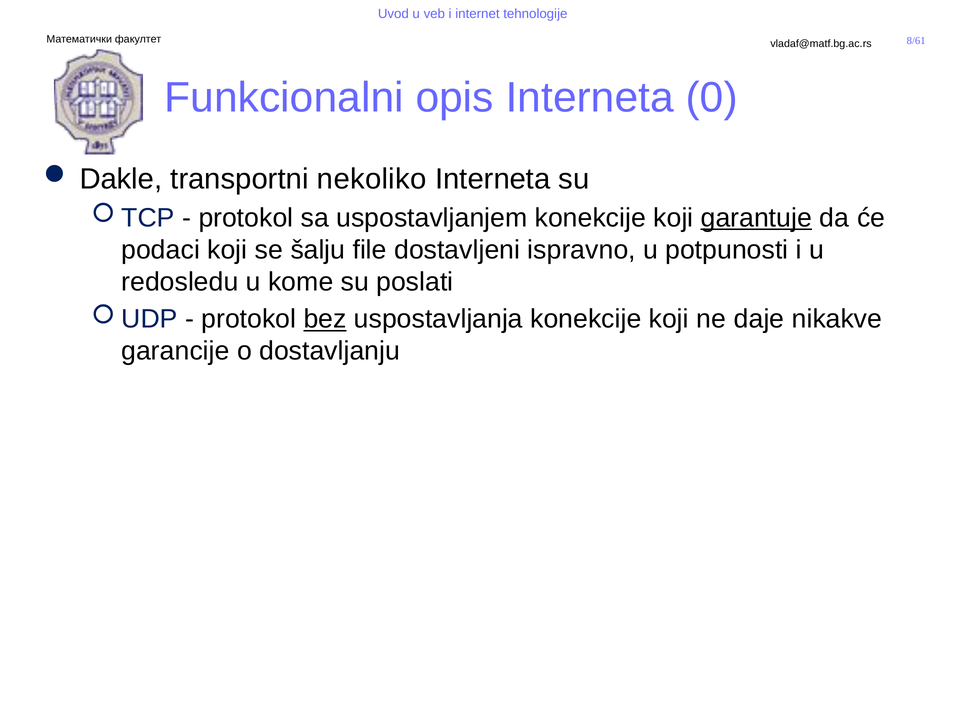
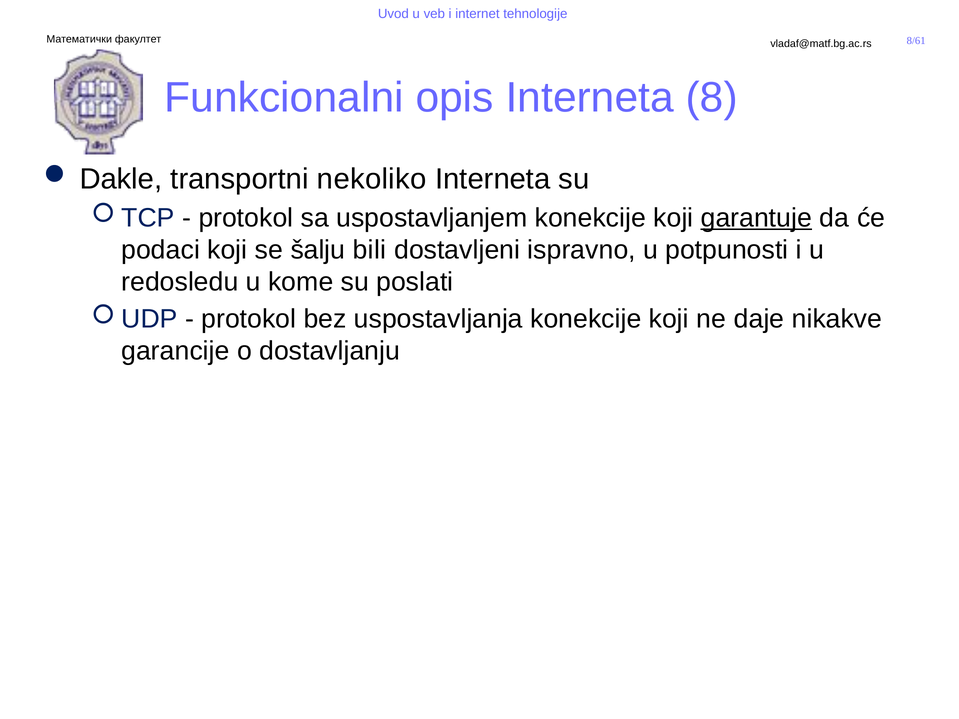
0: 0 -> 8
file: file -> bili
bez underline: present -> none
